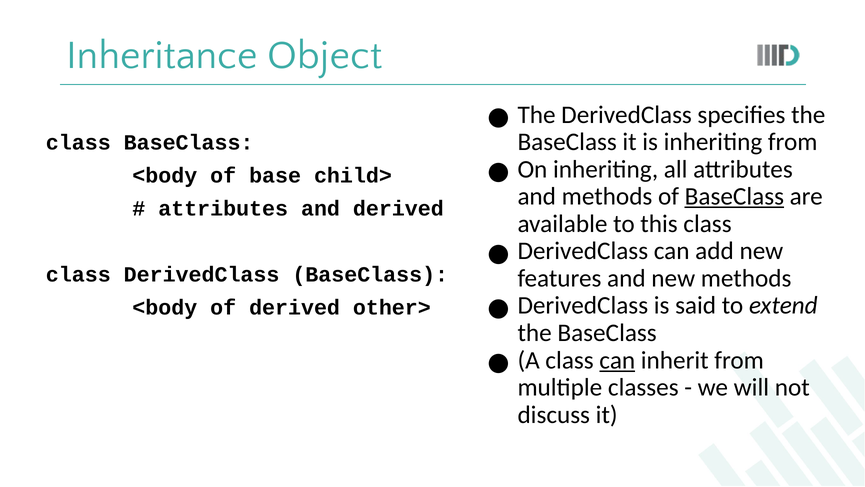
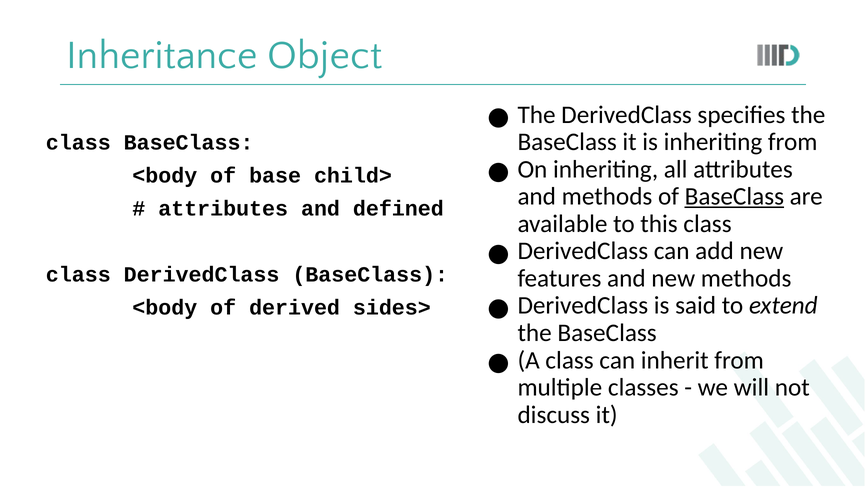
and derived: derived -> defined
other>: other> -> sides>
can at (617, 360) underline: present -> none
